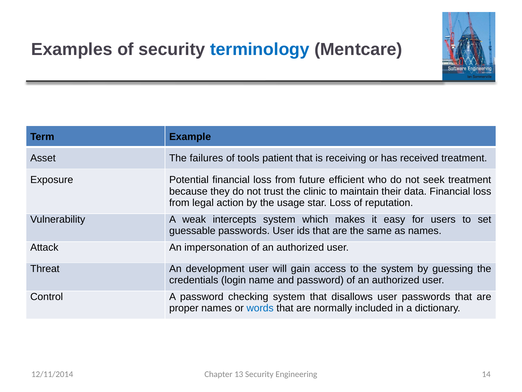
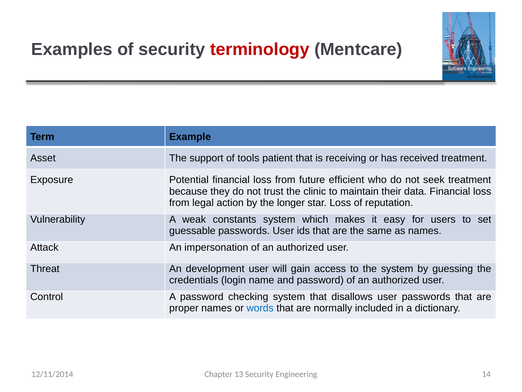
terminology colour: blue -> red
failures: failures -> support
usage: usage -> longer
intercepts: intercepts -> constants
